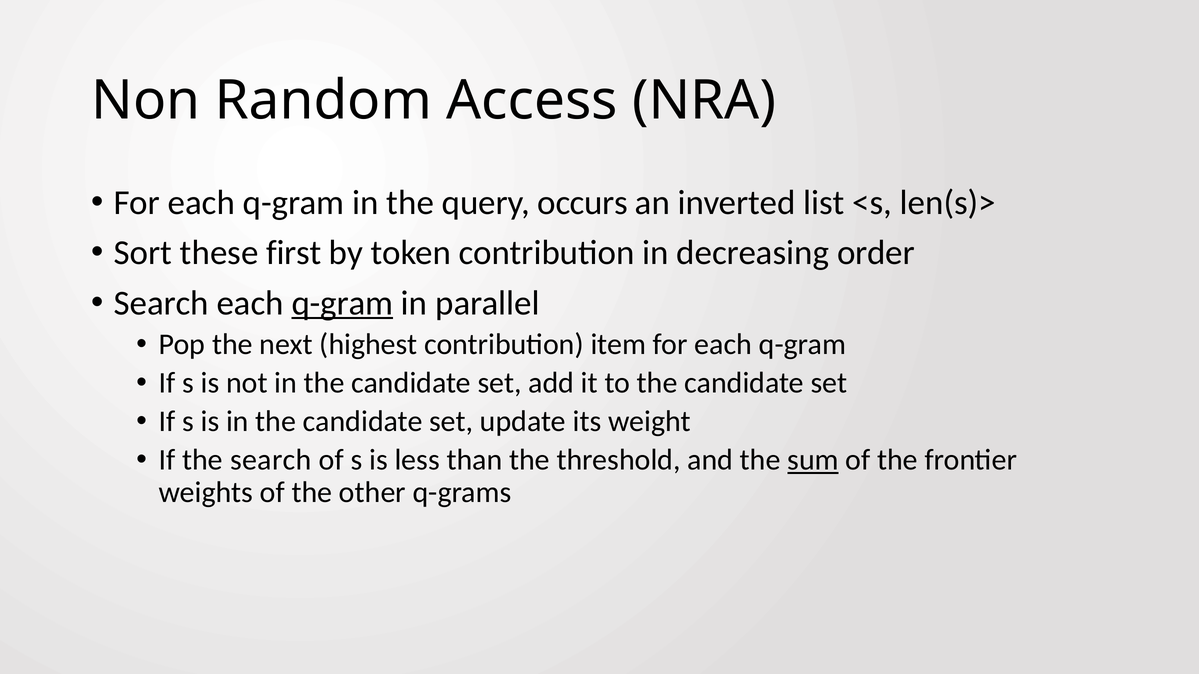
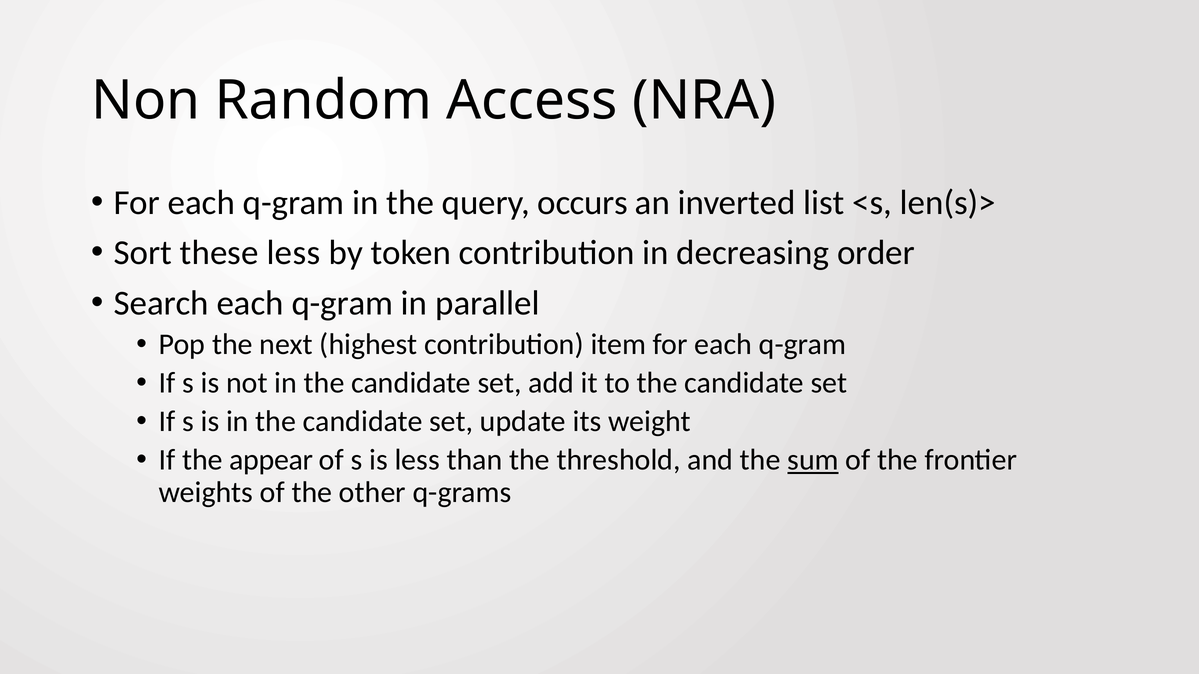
these first: first -> less
q-gram at (342, 303) underline: present -> none
the search: search -> appear
